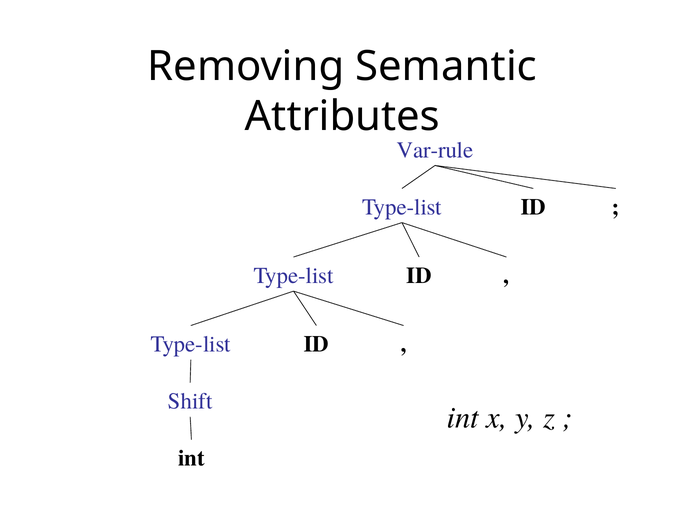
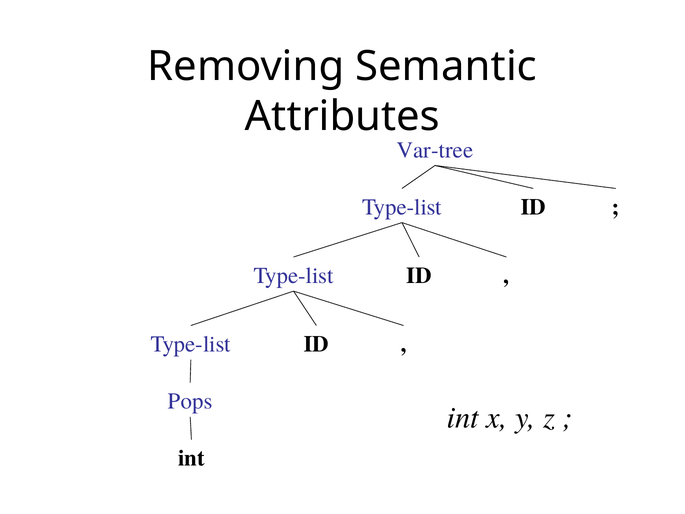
Var-rule: Var-rule -> Var-tree
Shift: Shift -> Pops
